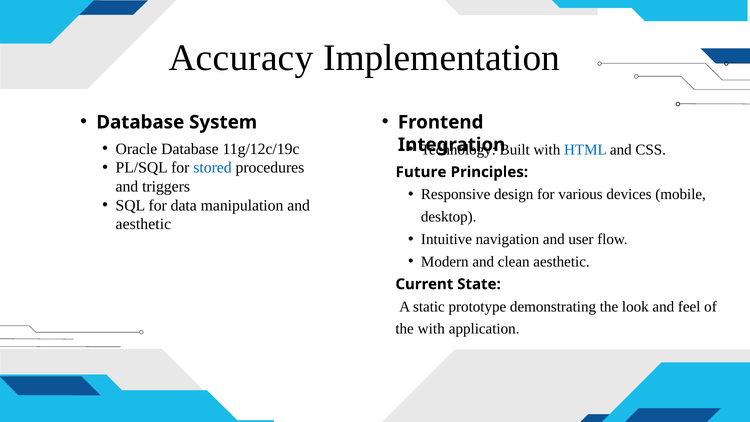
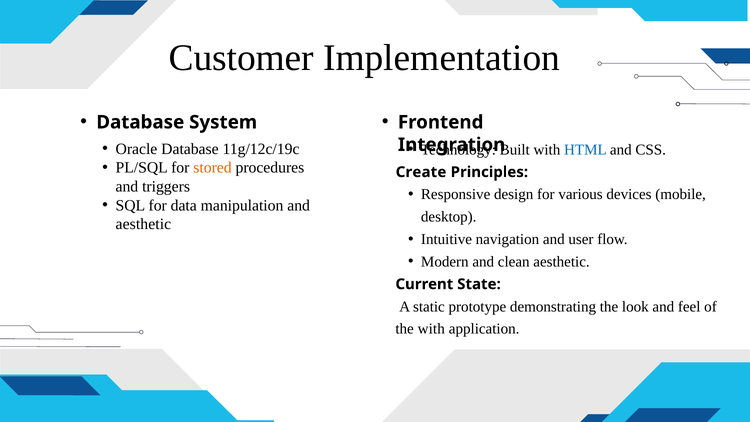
Accuracy: Accuracy -> Customer
stored colour: blue -> orange
Future: Future -> Create
